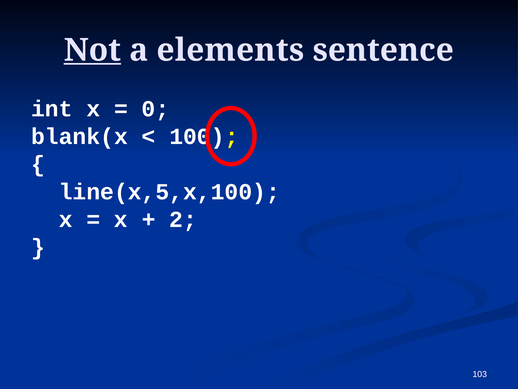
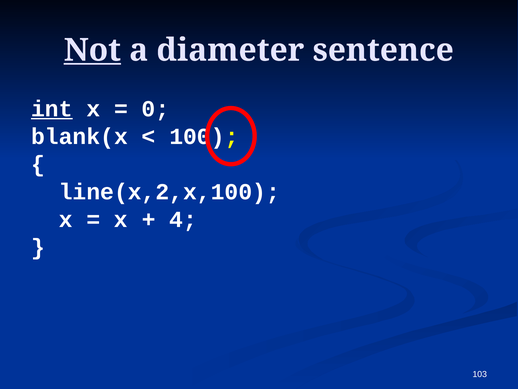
elements: elements -> diameter
int underline: none -> present
line(x,5,x,100: line(x,5,x,100 -> line(x,2,x,100
2: 2 -> 4
